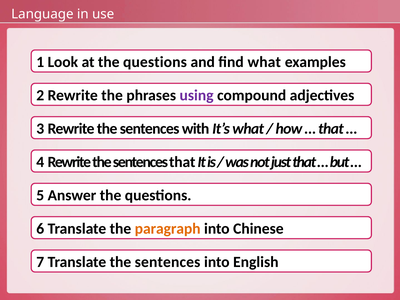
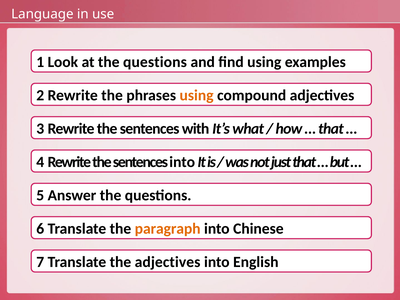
find what: what -> using
using at (197, 95) colour: purple -> orange
sentences that: that -> into
Translate the sentences: sentences -> adjectives
